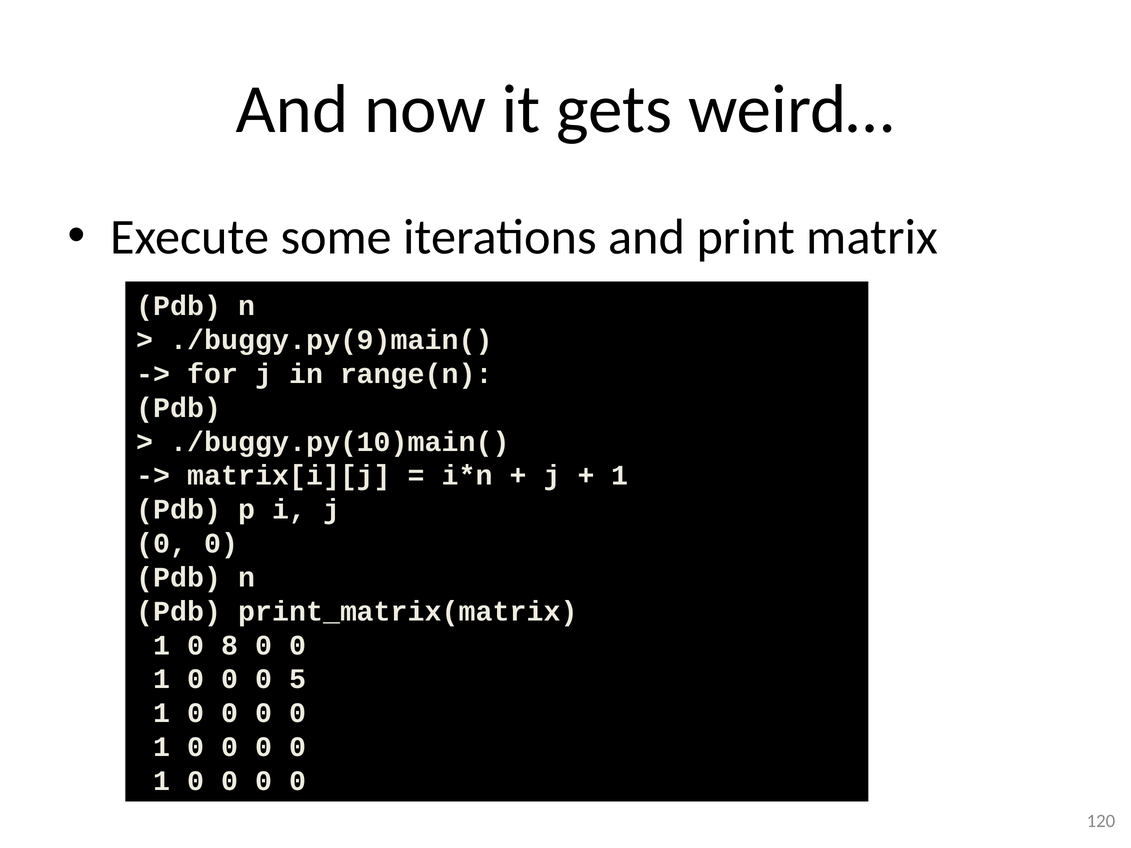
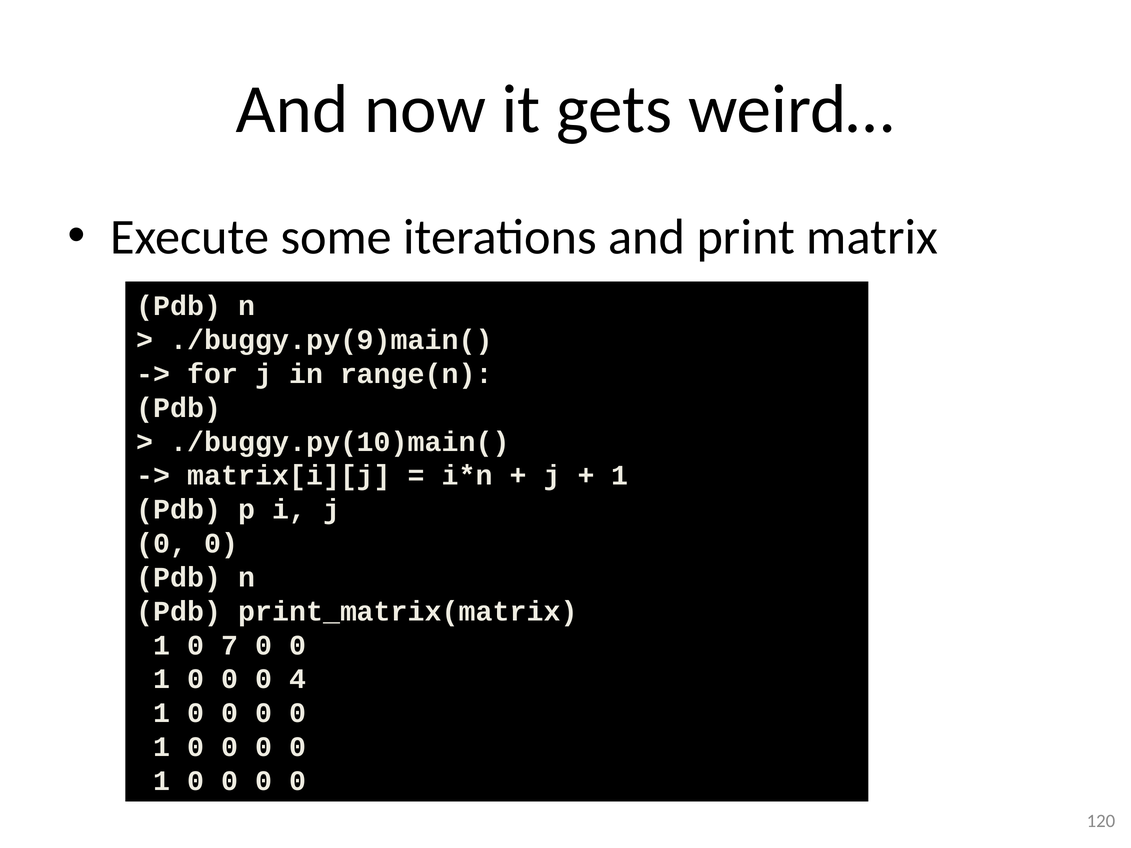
8: 8 -> 7
5: 5 -> 4
